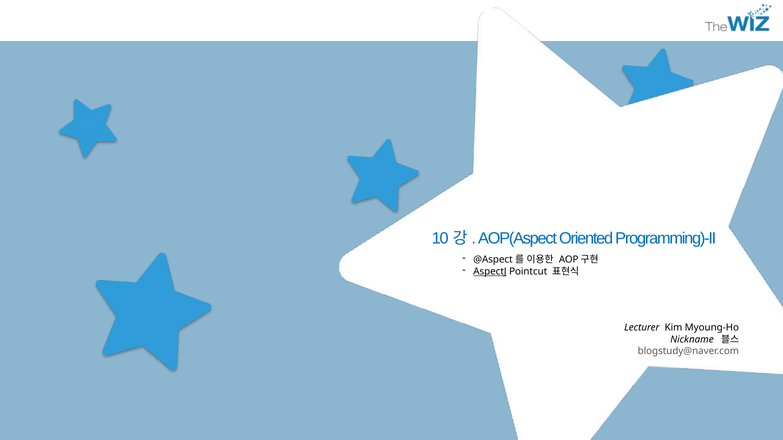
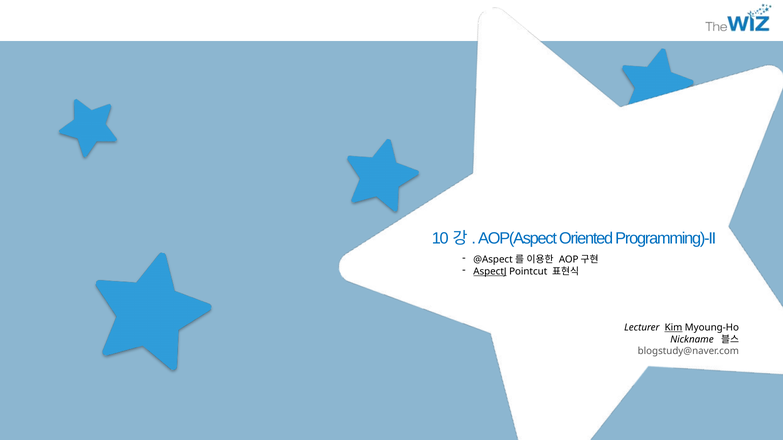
Kim underline: none -> present
